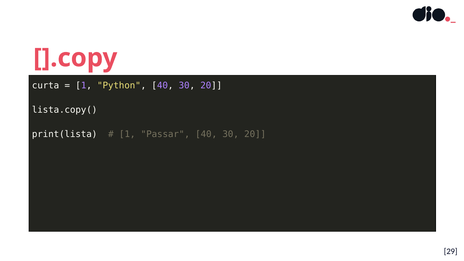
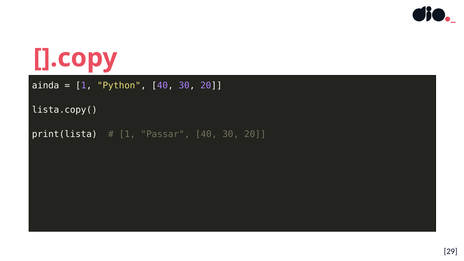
curta: curta -> ainda
